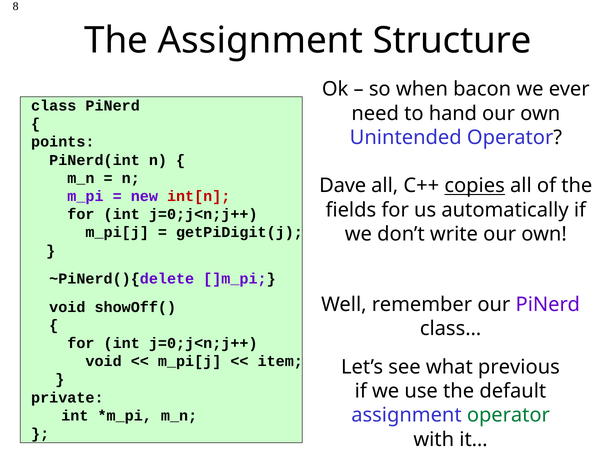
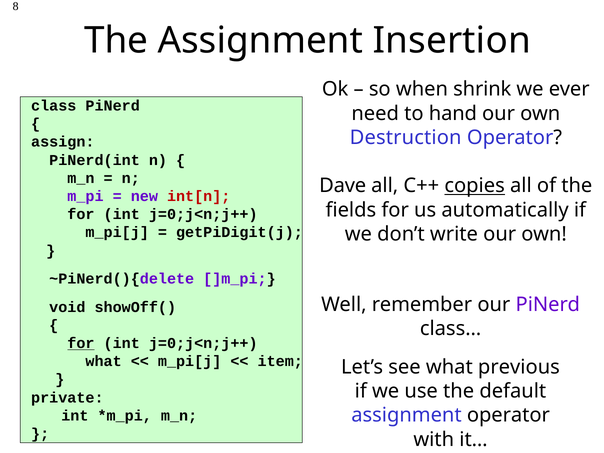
Structure: Structure -> Insertion
bacon: bacon -> shrink
Unintended: Unintended -> Destruction
points: points -> assign
for at (81, 343) underline: none -> present
void at (104, 361): void -> what
operator at (508, 415) colour: green -> black
